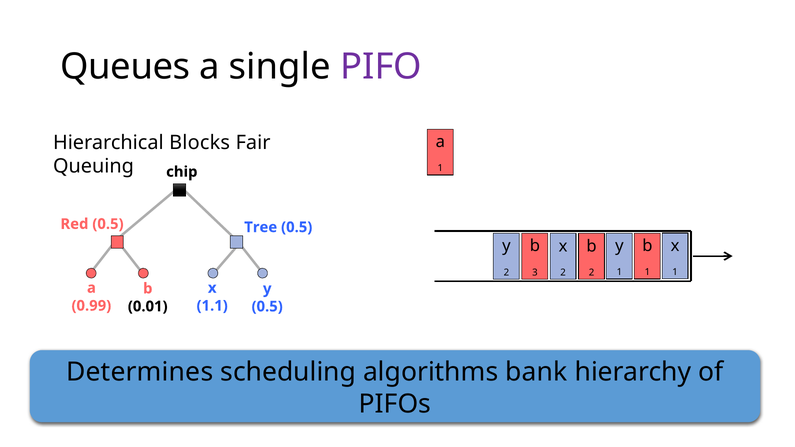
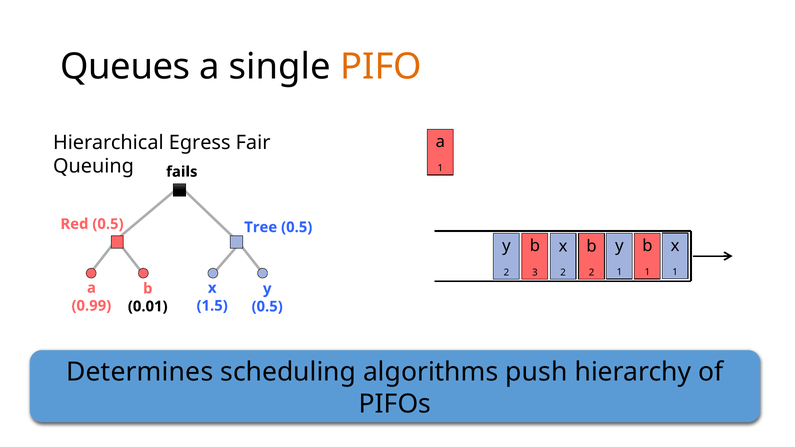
PIFO colour: purple -> orange
Blocks: Blocks -> Egress
chip: chip -> fails
1.1: 1.1 -> 1.5
bank: bank -> push
